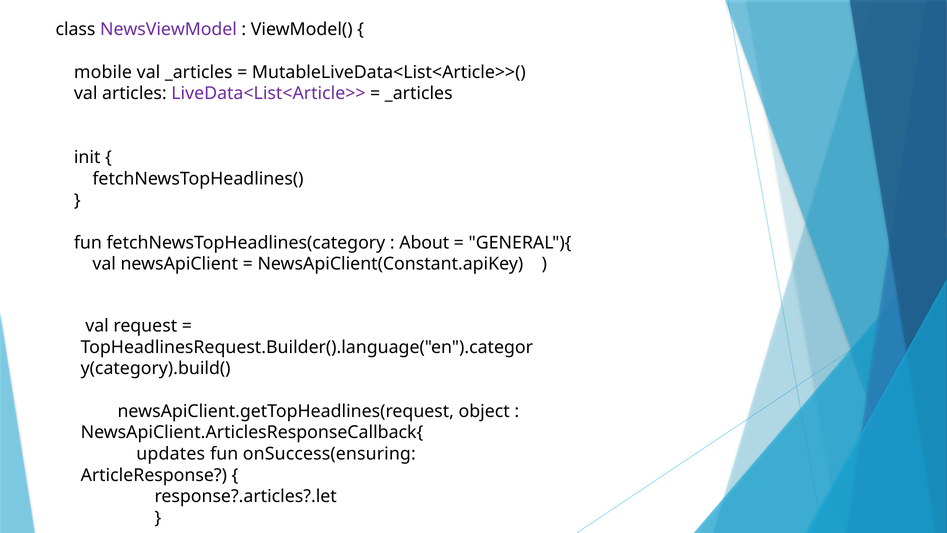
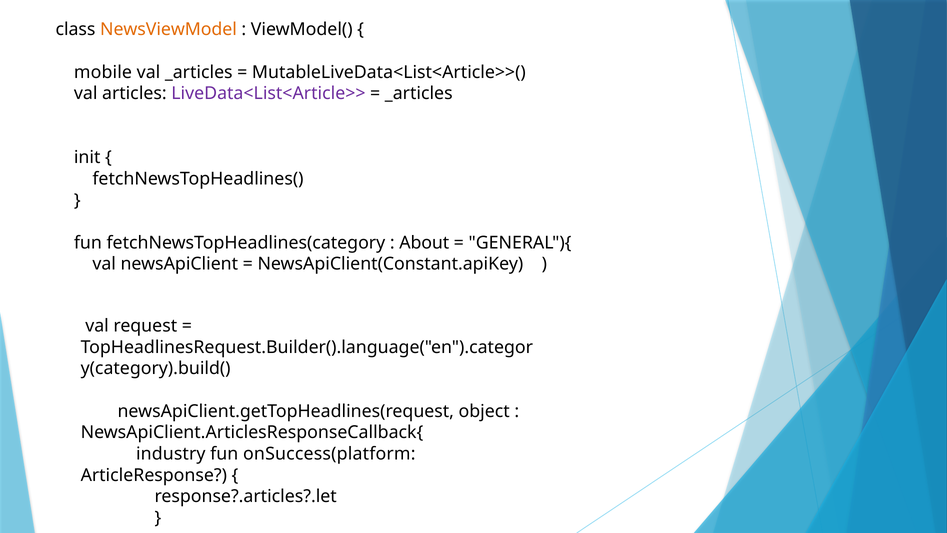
NewsViewModel colour: purple -> orange
updates: updates -> industry
onSuccess(ensuring: onSuccess(ensuring -> onSuccess(platform
